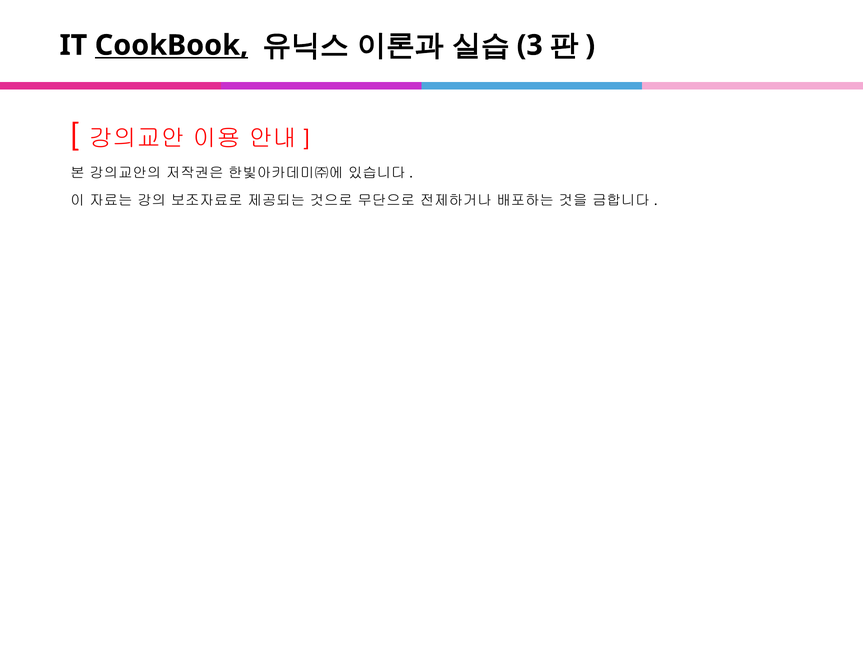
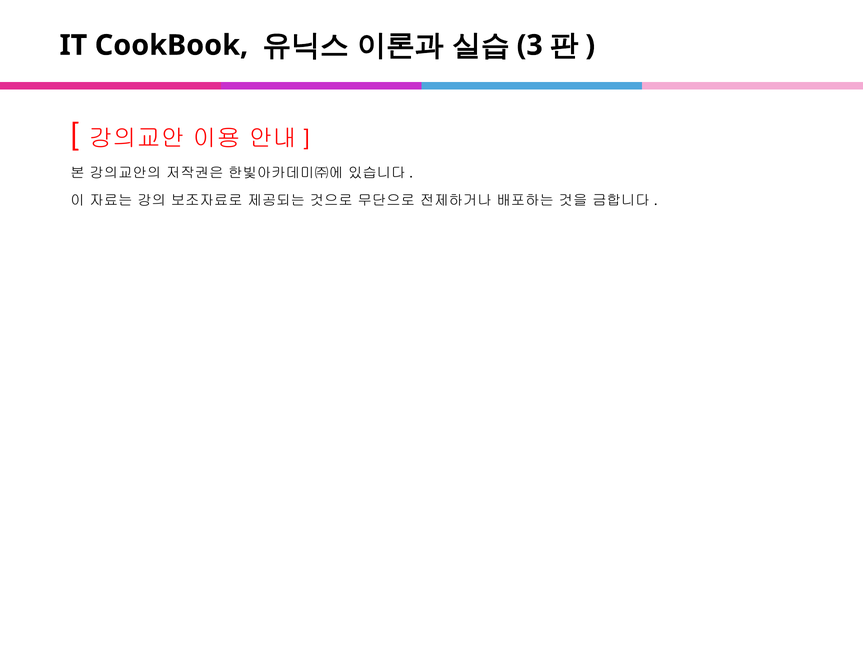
CookBook underline: present -> none
